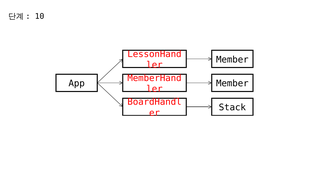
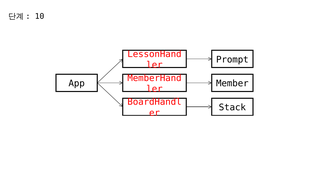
Member at (232, 60): Member -> Prompt
